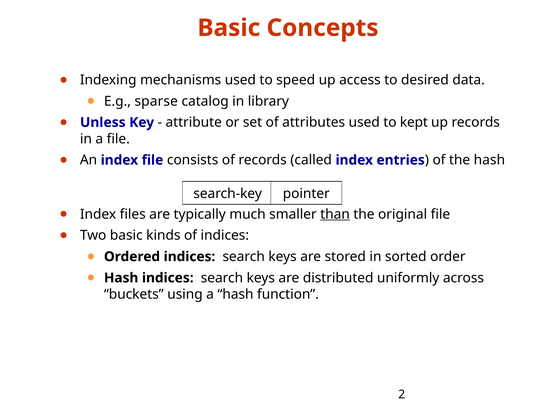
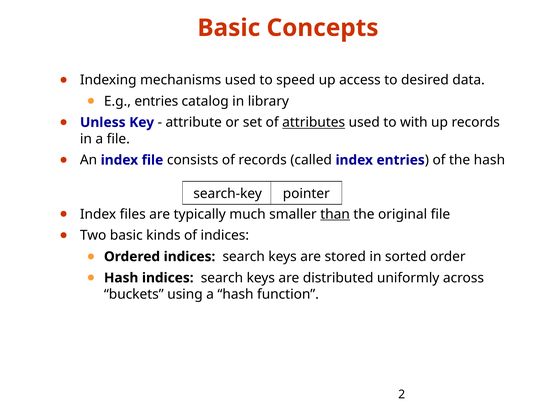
E.g sparse: sparse -> entries
attributes underline: none -> present
kept: kept -> with
